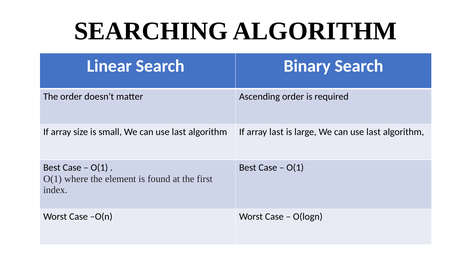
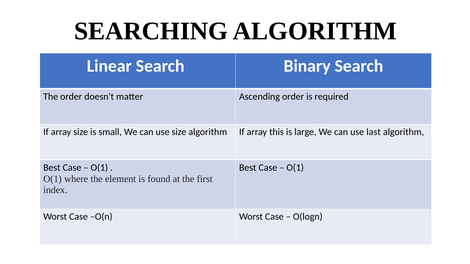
last at (179, 132): last -> size
array last: last -> this
